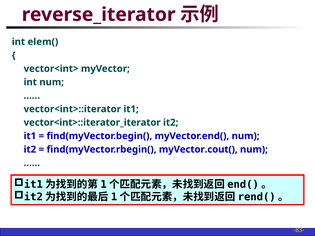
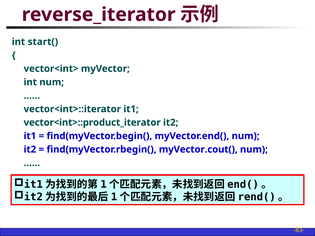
elem(: elem( -> start(
vector<int>::iterator_iterator: vector<int>::iterator_iterator -> vector<int>::product_iterator
